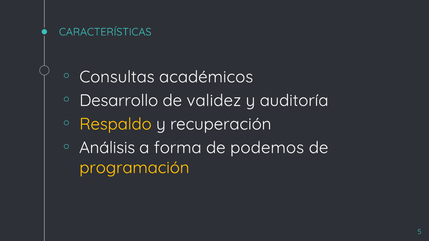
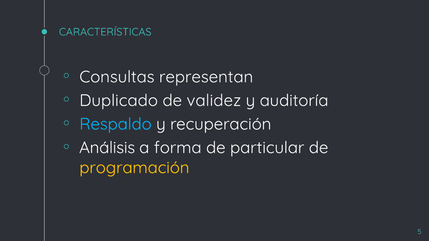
académicos: académicos -> representan
Desarrollo: Desarrollo -> Duplicado
Respaldo colour: yellow -> light blue
podemos: podemos -> particular
